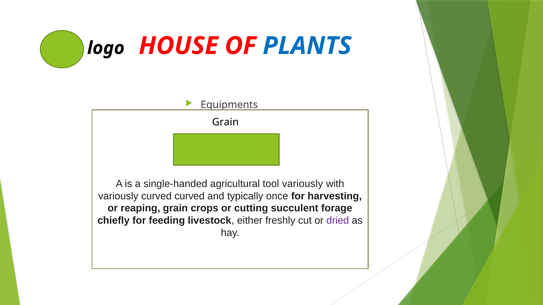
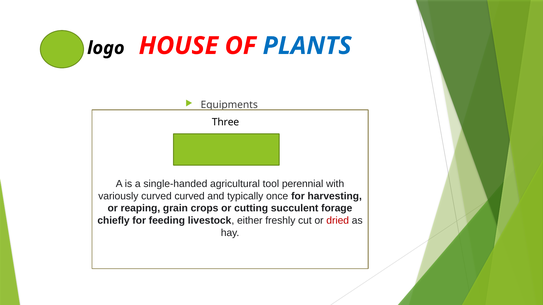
Grain at (225, 122): Grain -> Three
tool variously: variously -> perennial
dried colour: purple -> red
